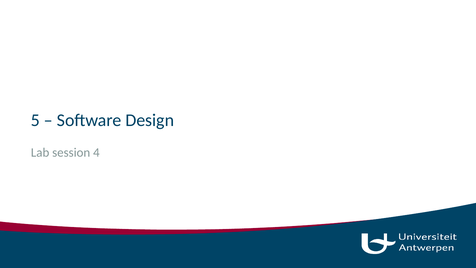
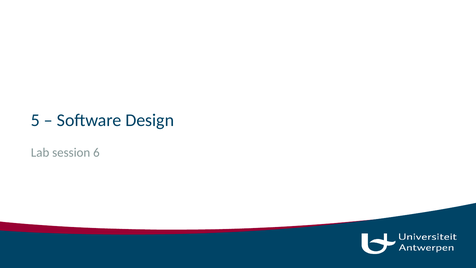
4: 4 -> 6
